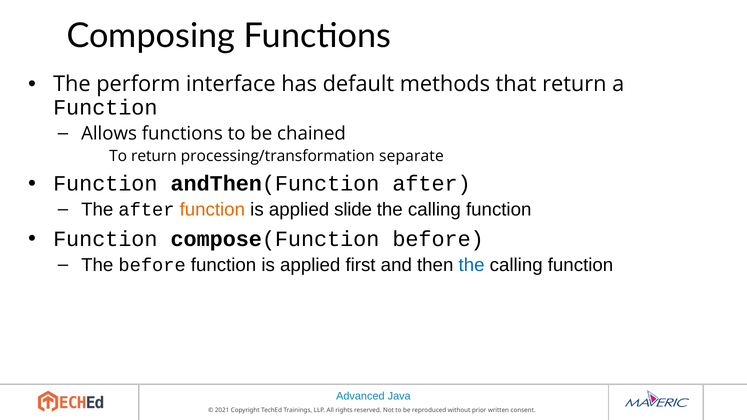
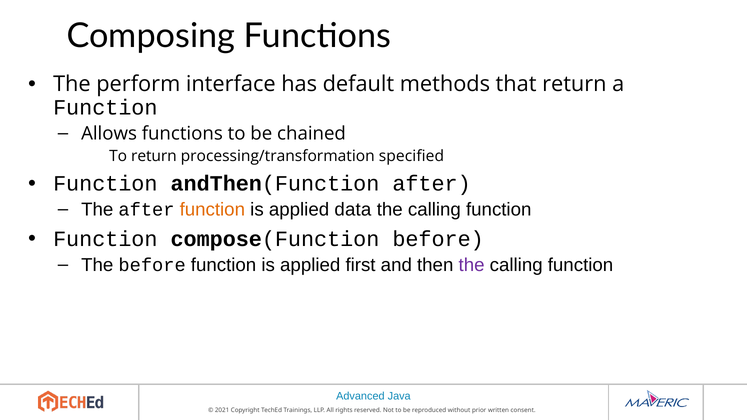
separate: separate -> specified
slide: slide -> data
the at (472, 265) colour: blue -> purple
